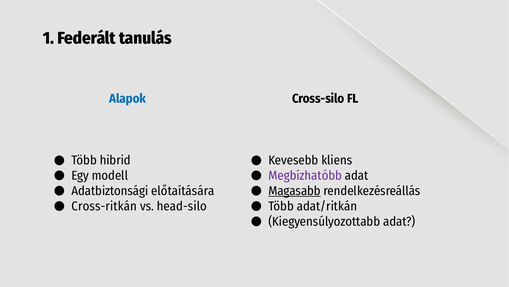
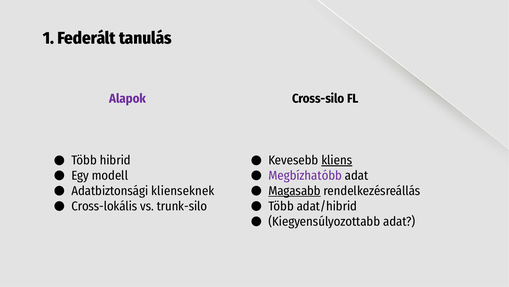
Alapok colour: blue -> purple
kliens underline: none -> present
előtaítására: előtaítására -> klienseknek
Cross-ritkán: Cross-ritkán -> Cross-lokális
head-silo: head-silo -> trunk-silo
adat/ritkán: adat/ritkán -> adat/hibrid
